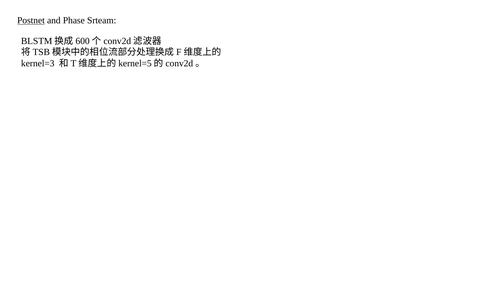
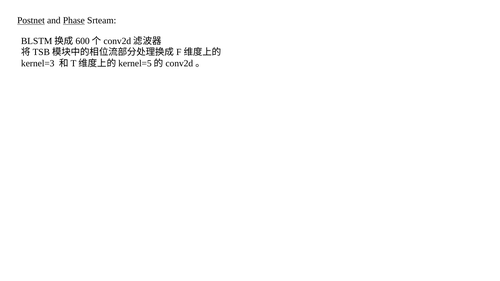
Phase underline: none -> present
